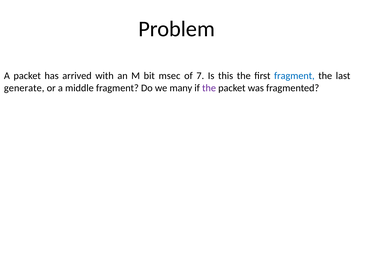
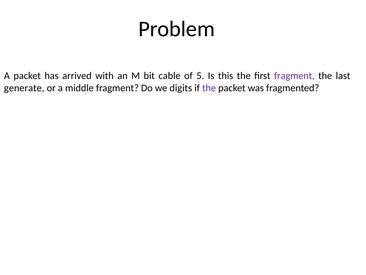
msec: msec -> cable
7: 7 -> 5
fragment at (294, 76) colour: blue -> purple
many: many -> digits
